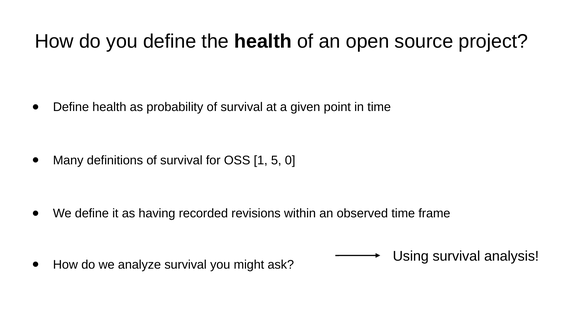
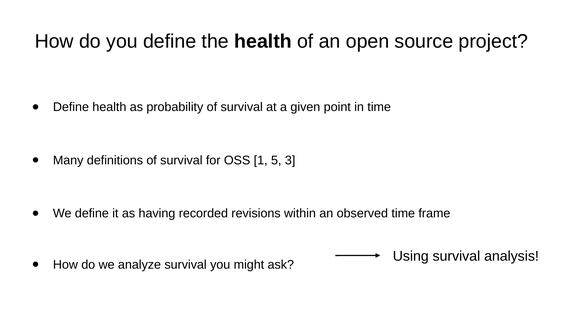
0: 0 -> 3
